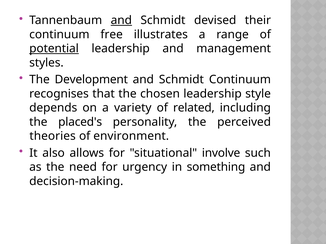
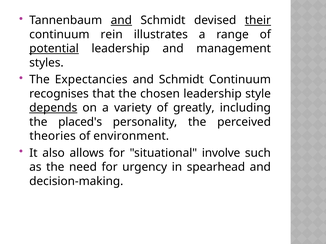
their underline: none -> present
free: free -> rein
Development: Development -> Expectancies
depends underline: none -> present
related: related -> greatly
something: something -> spearhead
